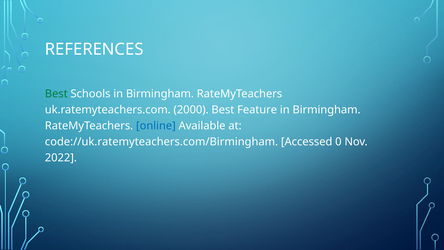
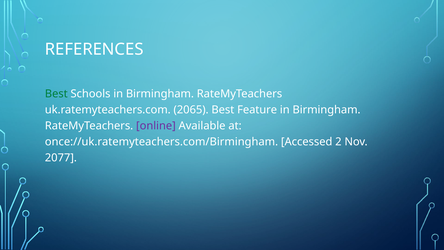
2000: 2000 -> 2065
online colour: blue -> purple
code://uk.ratemyteachers.com/Birmingham: code://uk.ratemyteachers.com/Birmingham -> once://uk.ratemyteachers.com/Birmingham
0: 0 -> 2
2022: 2022 -> 2077
